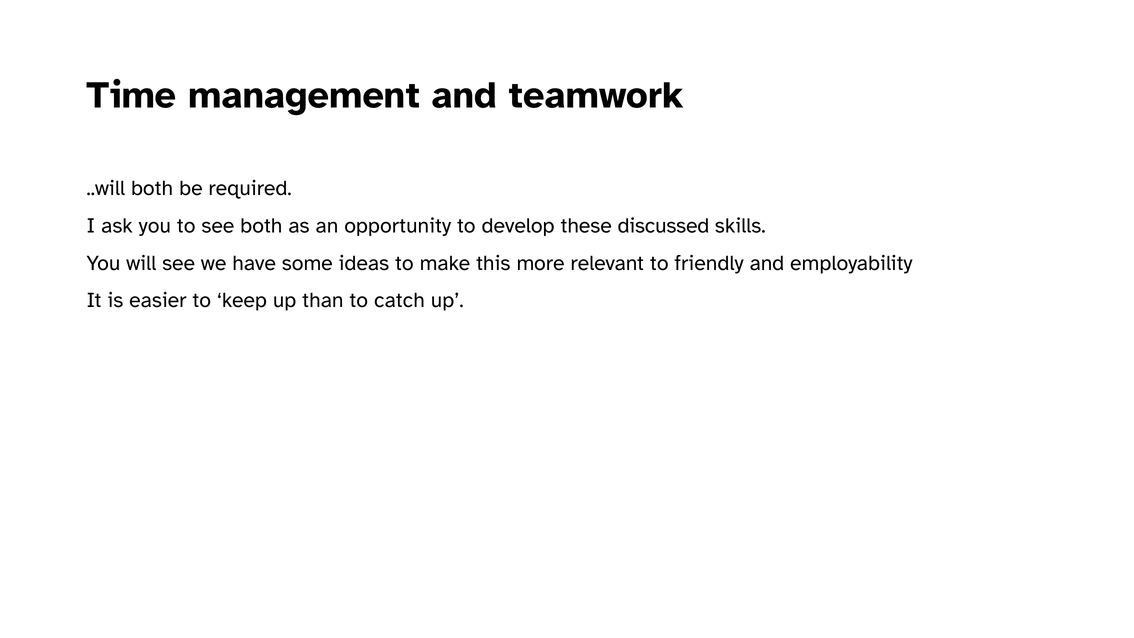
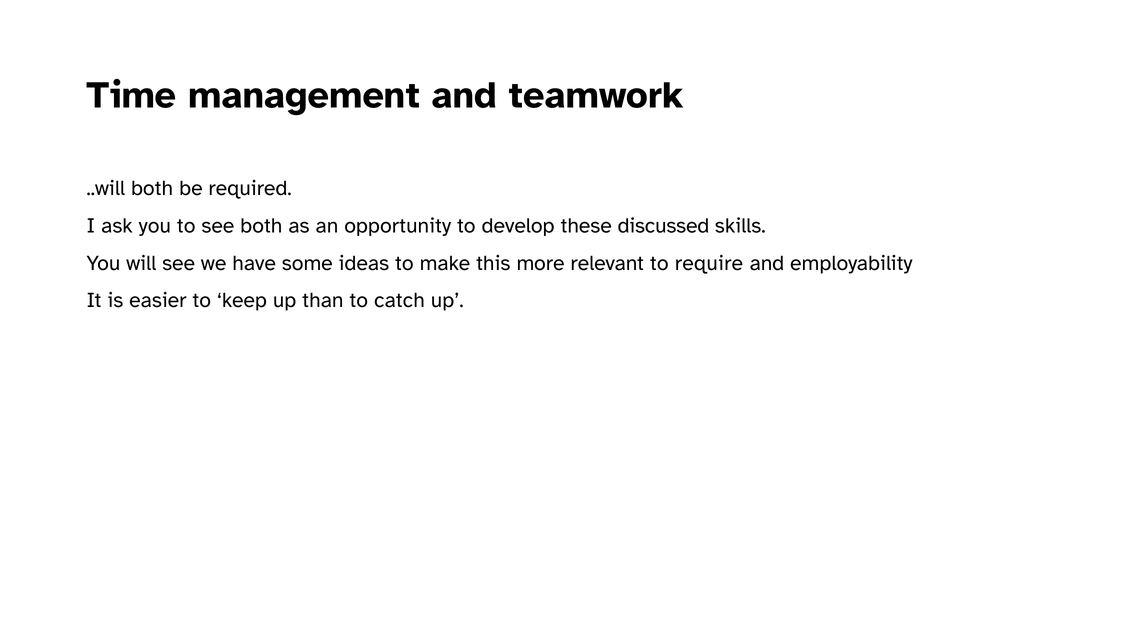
friendly: friendly -> require
